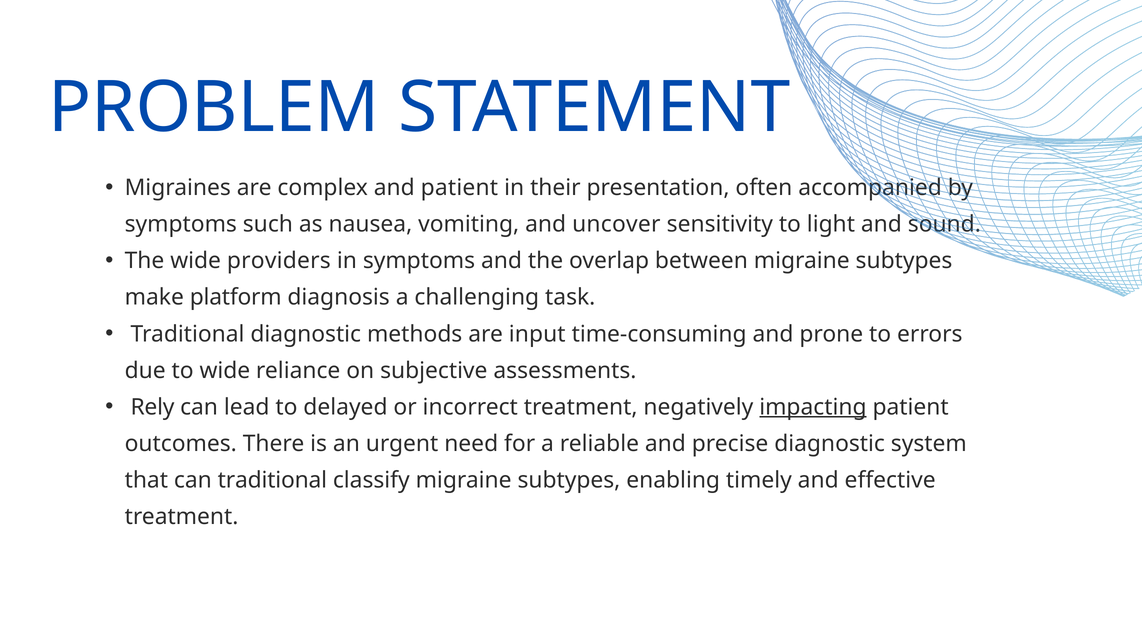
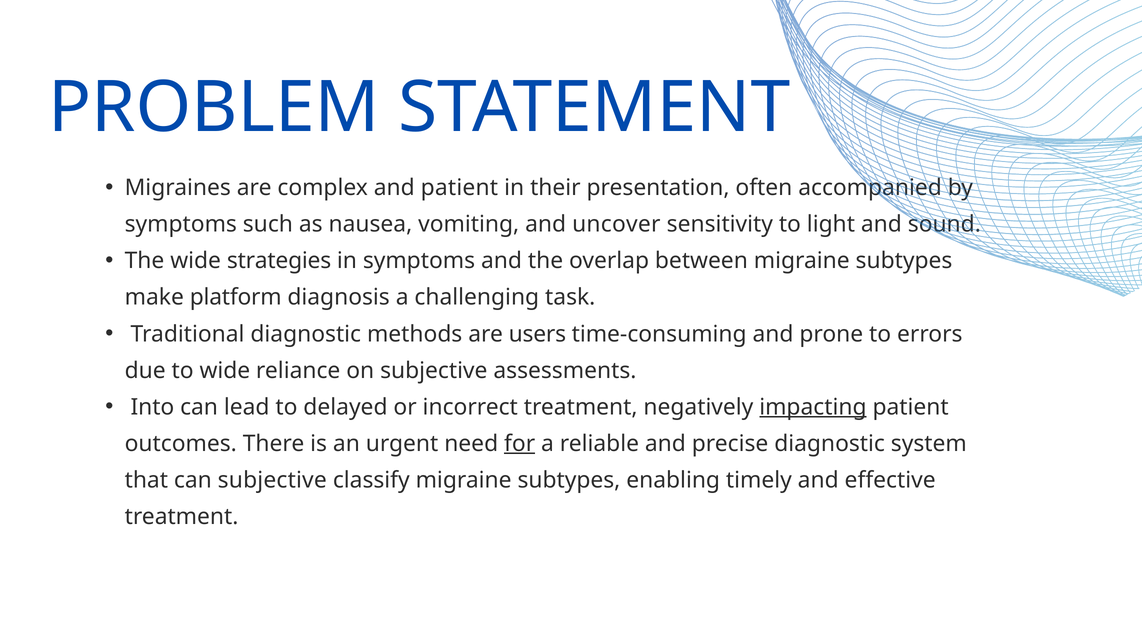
providers: providers -> strategies
input: input -> users
Rely: Rely -> Into
for underline: none -> present
can traditional: traditional -> subjective
